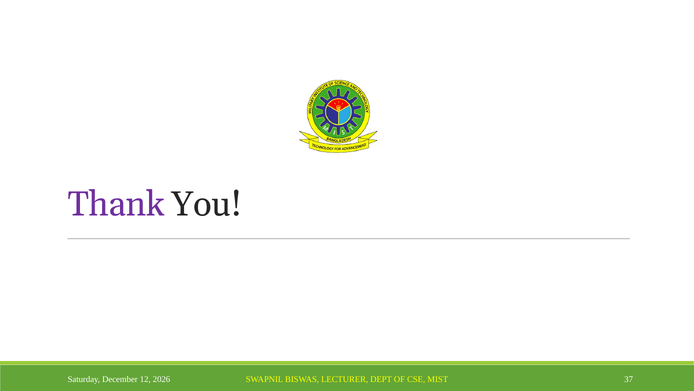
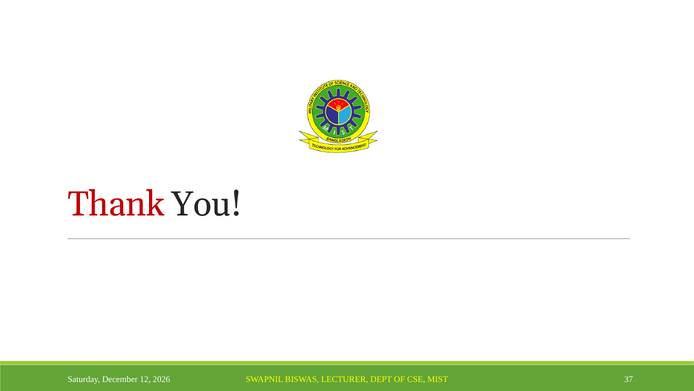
Thank colour: purple -> red
